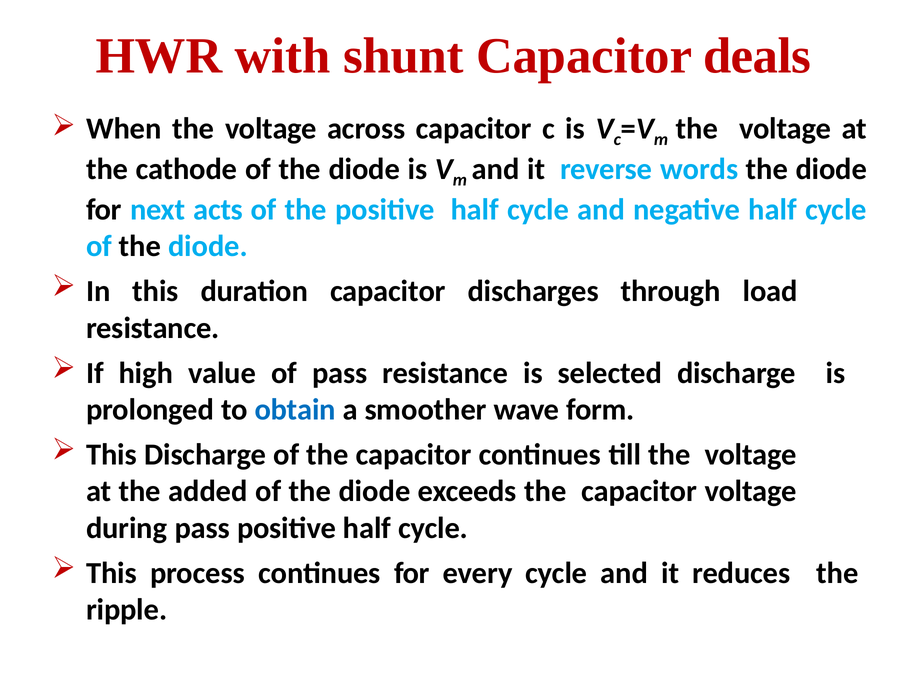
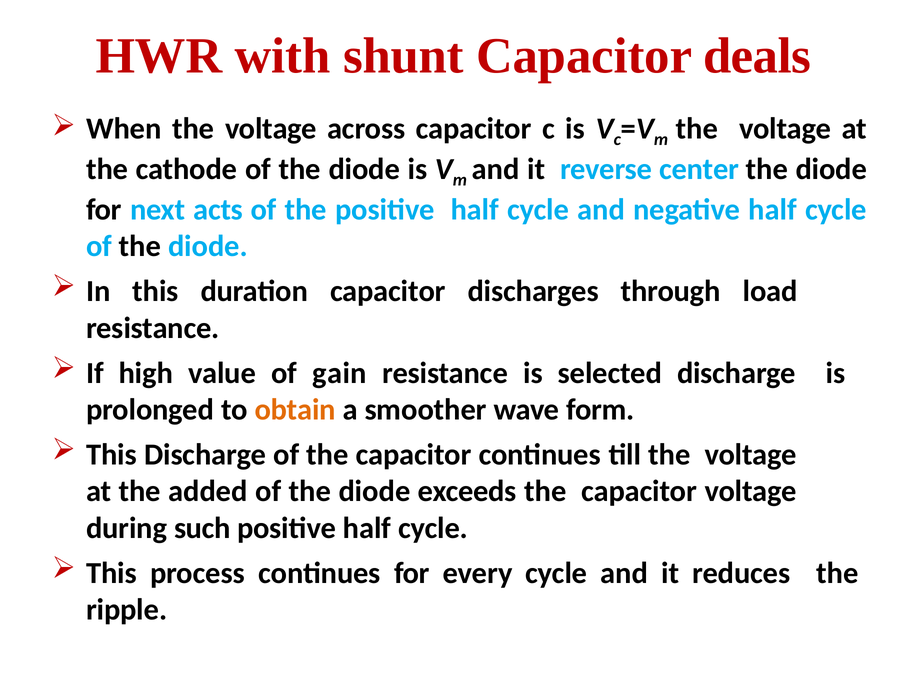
words: words -> center
of pass: pass -> gain
obtain colour: blue -> orange
during pass: pass -> such
